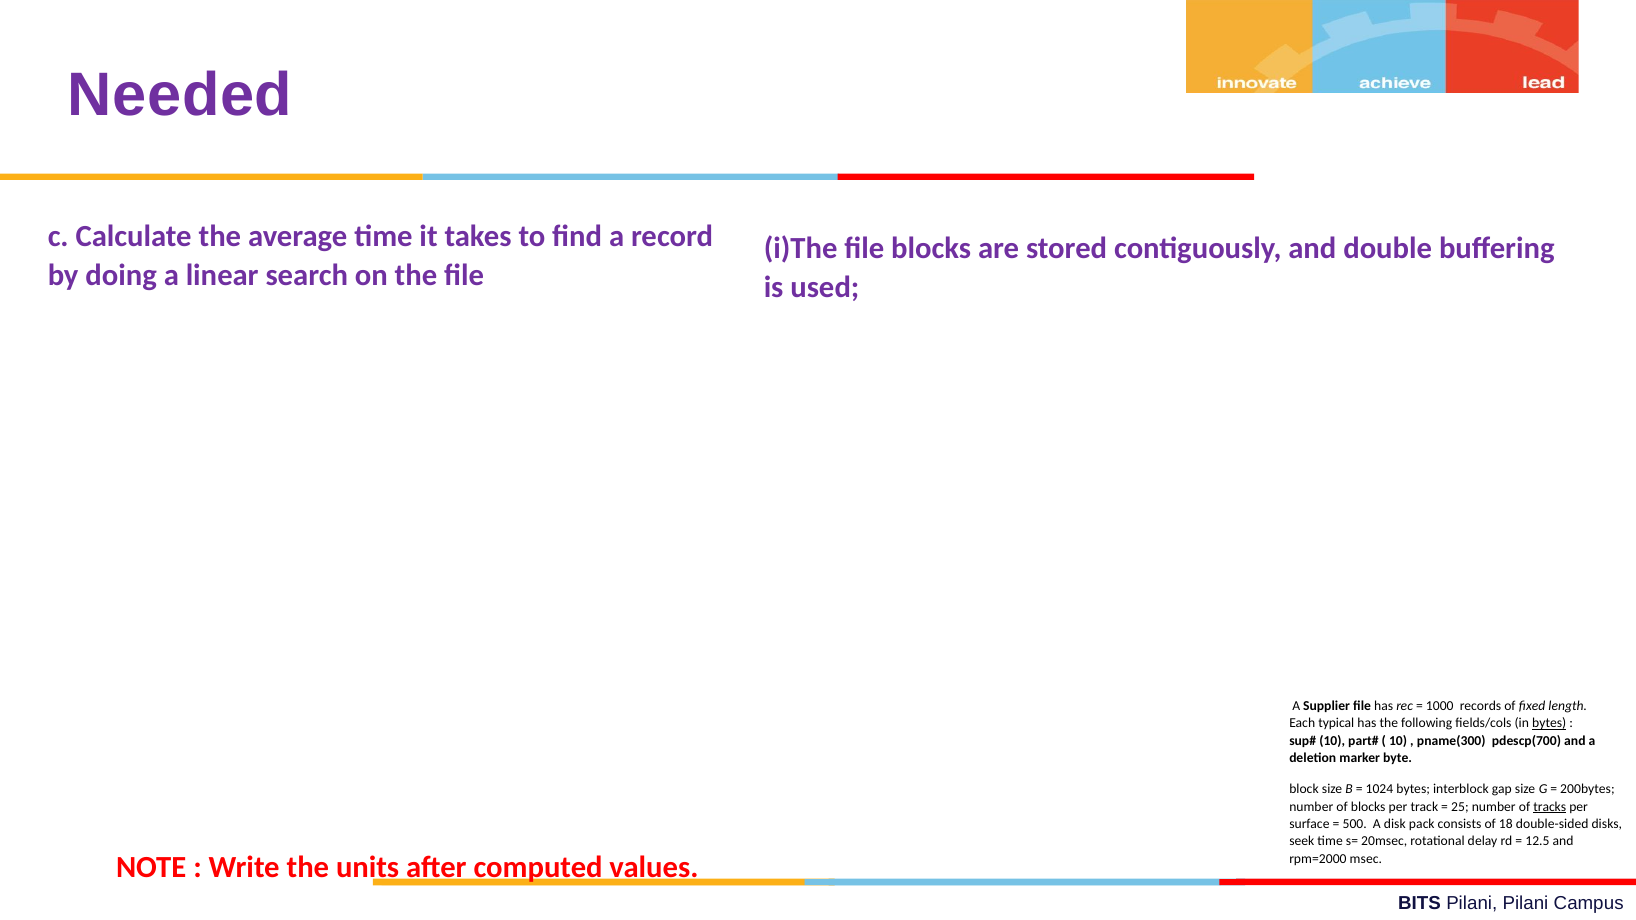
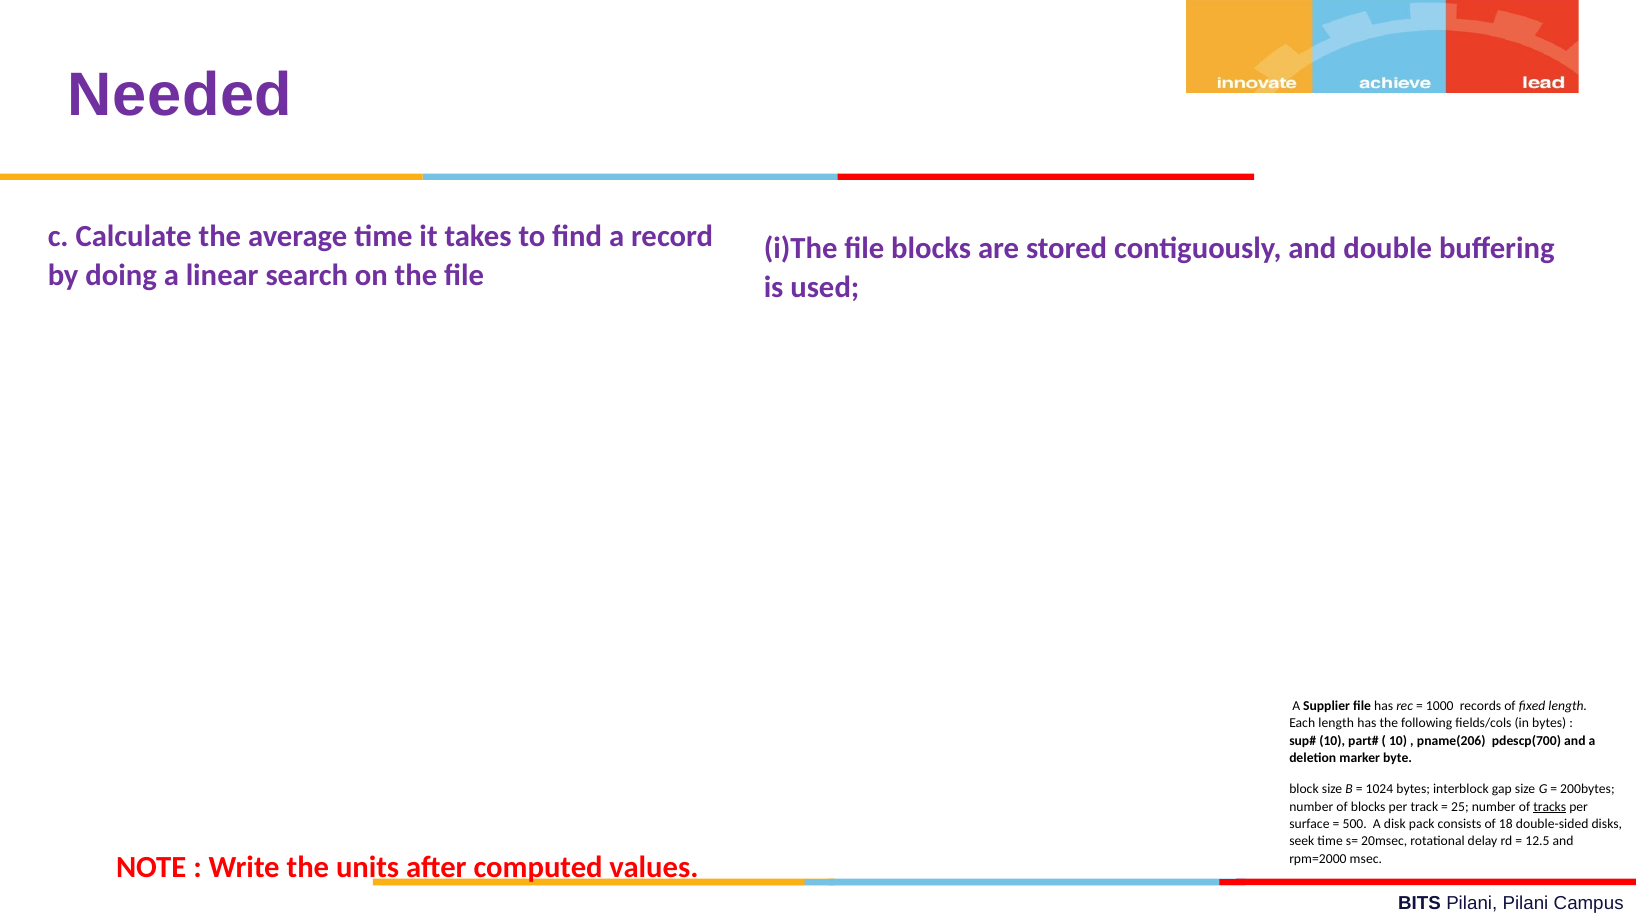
Each typical: typical -> length
bytes at (1549, 723) underline: present -> none
pname(300: pname(300 -> pname(206
